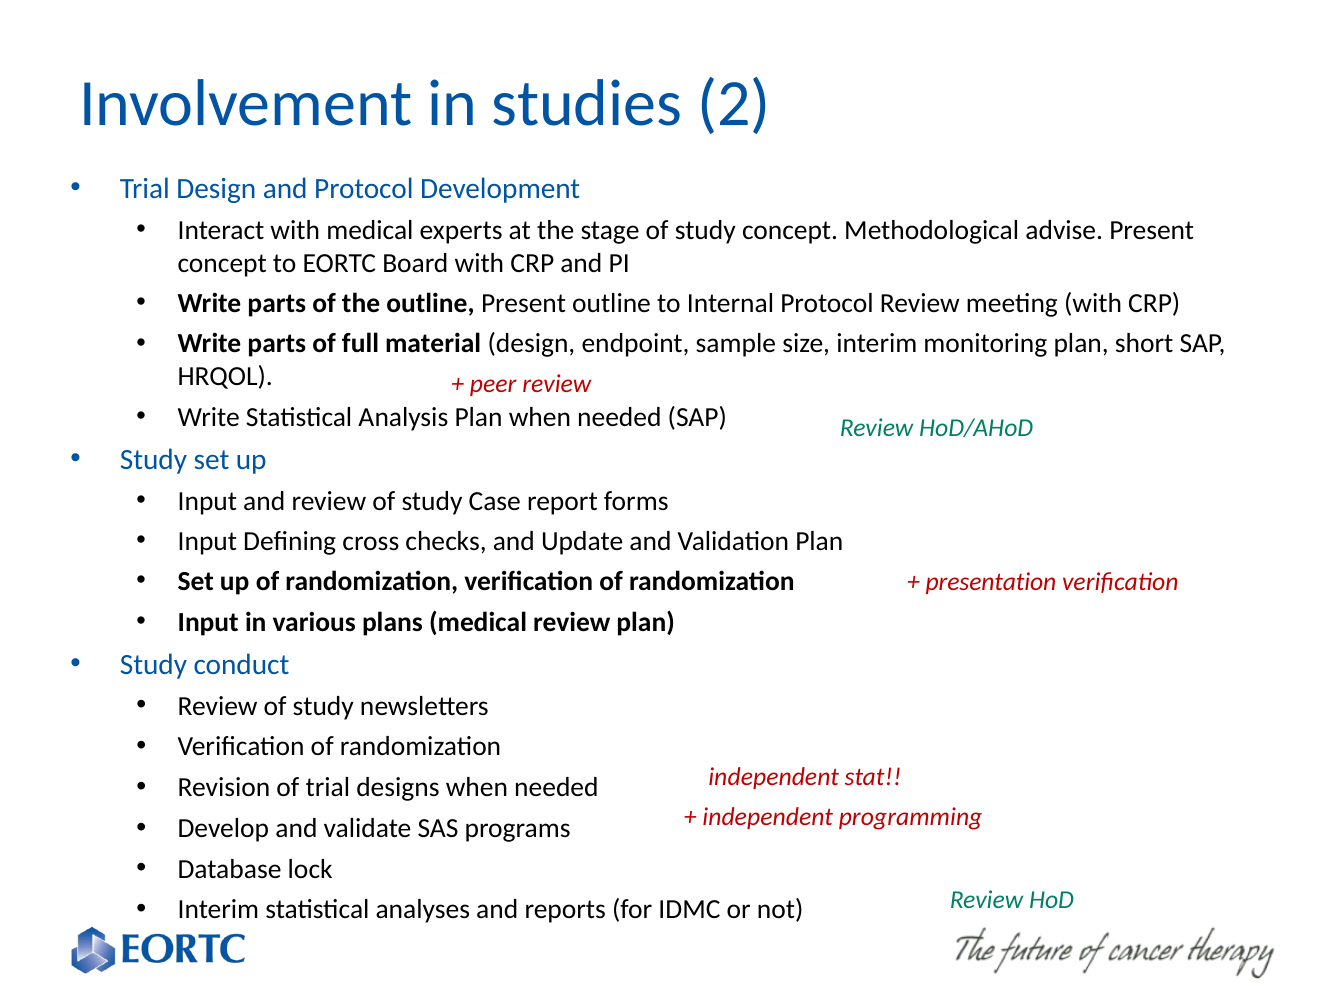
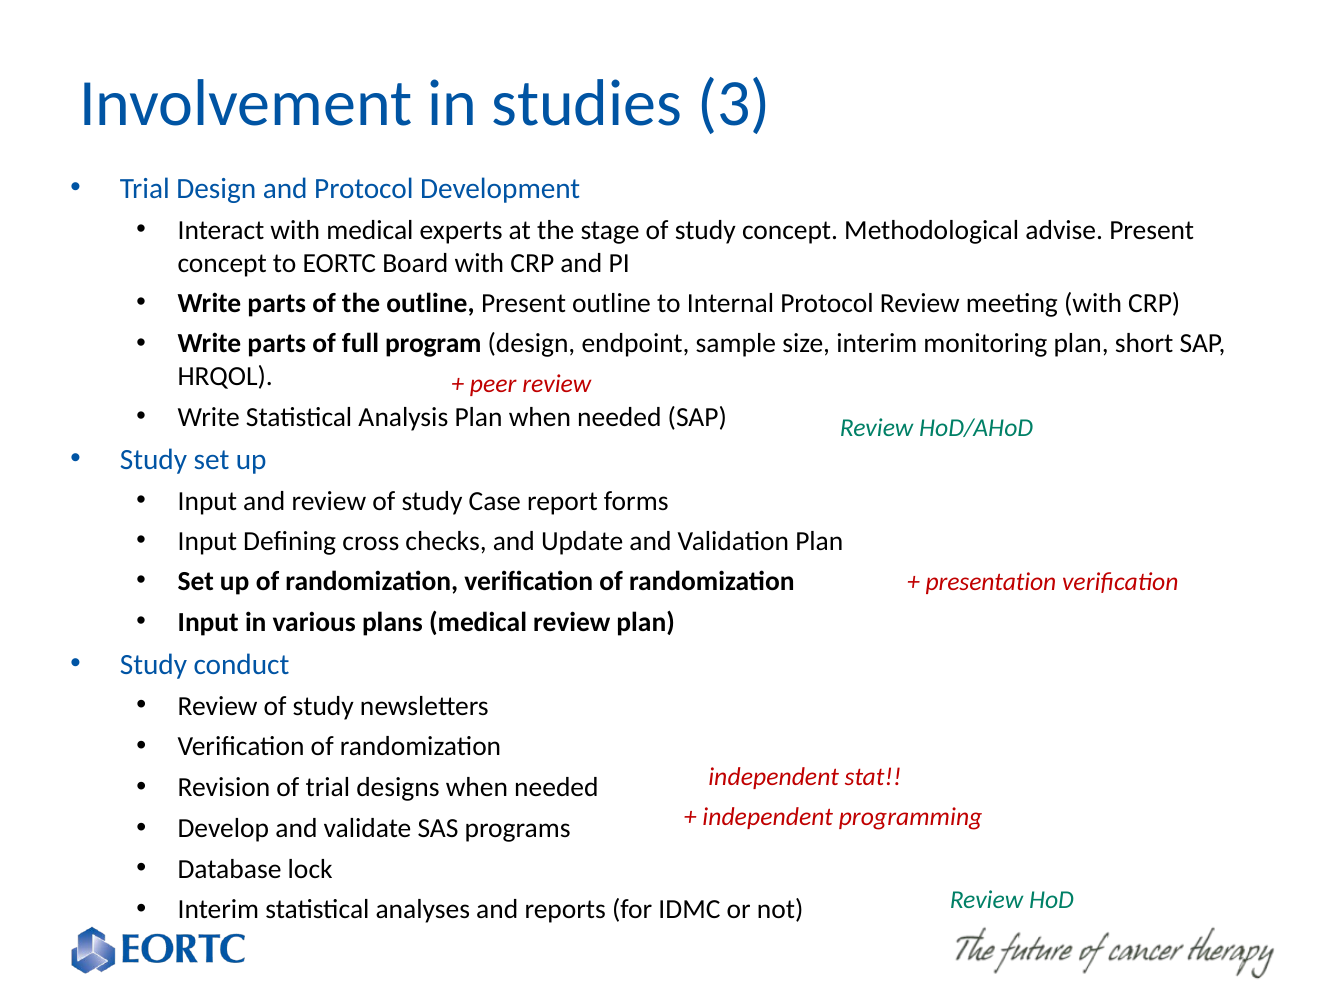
2: 2 -> 3
material: material -> program
